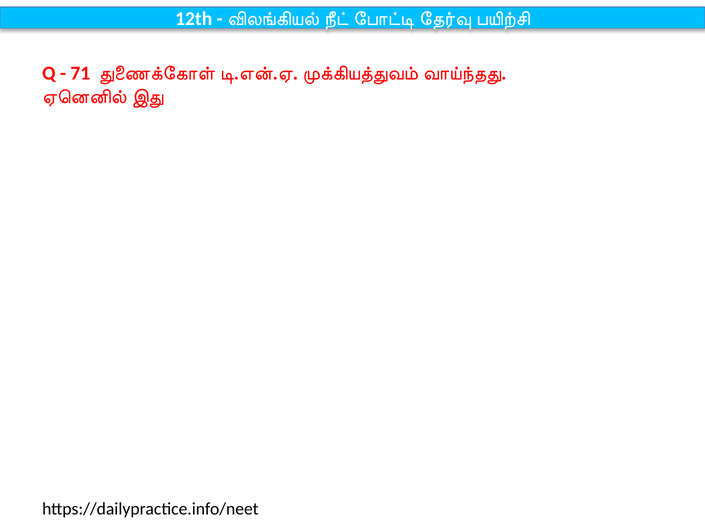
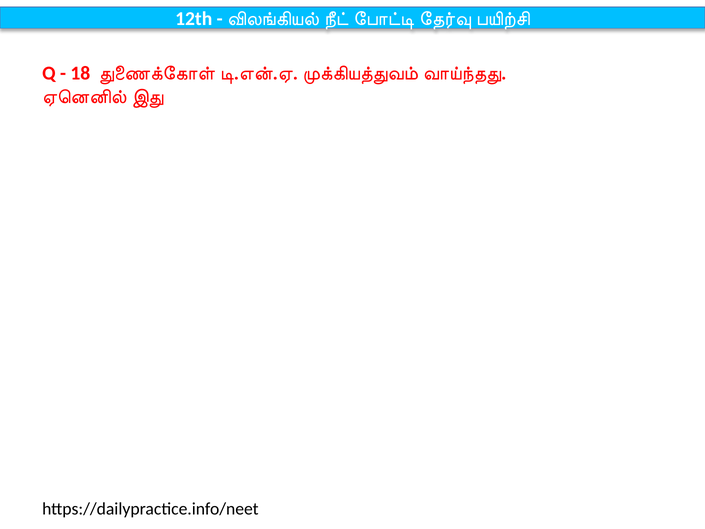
71: 71 -> 18
